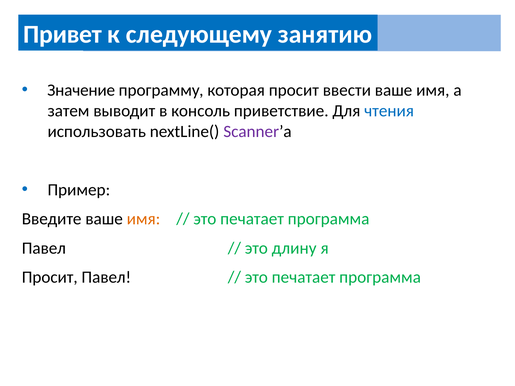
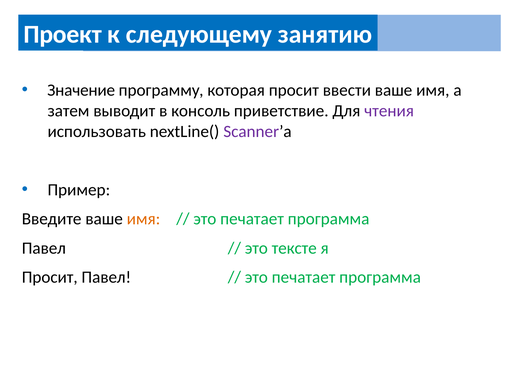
Привет: Привет -> Проект
чтения colour: blue -> purple
длину: длину -> тексте
